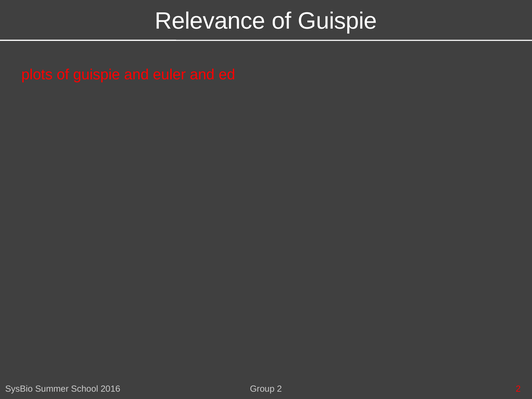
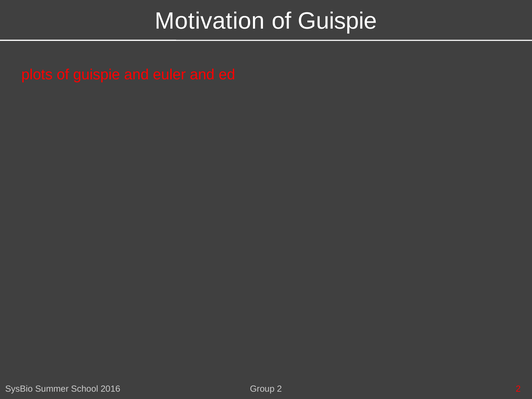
Relevance: Relevance -> Motivation
